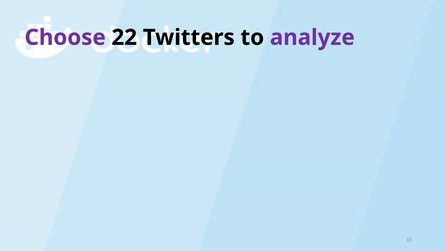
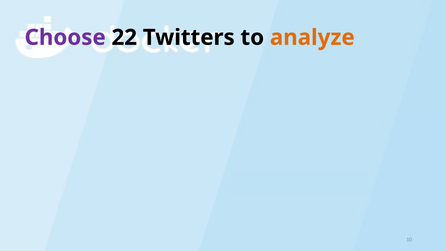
analyze colour: purple -> orange
